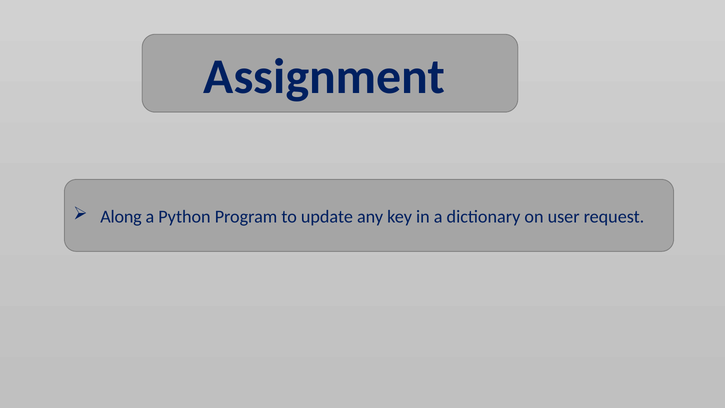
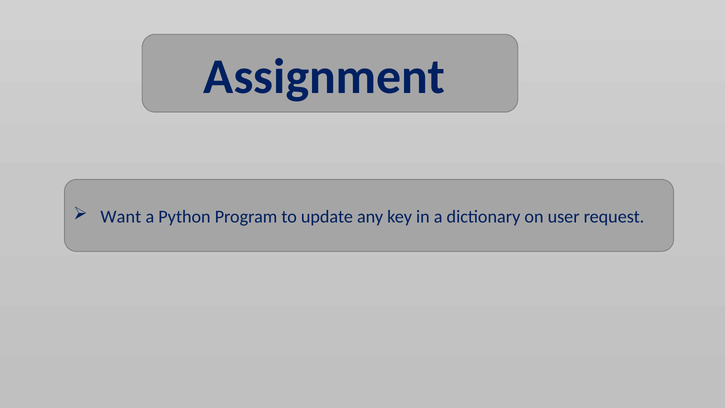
Along: Along -> Want
